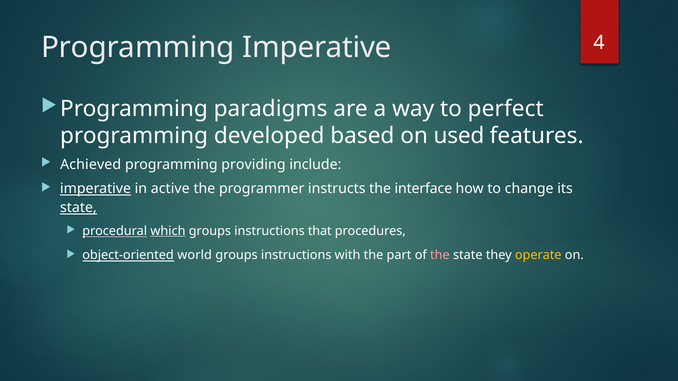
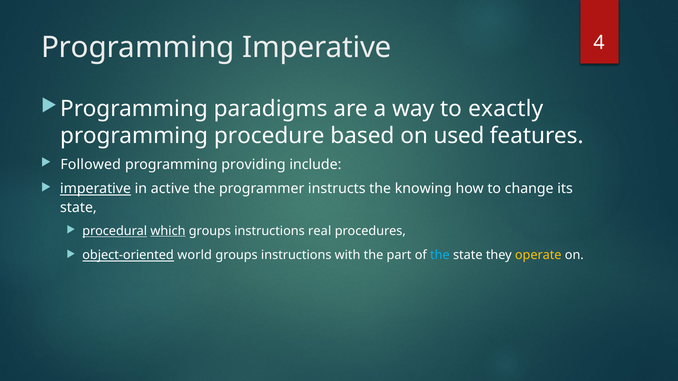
perfect: perfect -> exactly
developed: developed -> procedure
Achieved: Achieved -> Followed
interface: interface -> knowing
state at (78, 208) underline: present -> none
that: that -> real
the at (440, 255) colour: pink -> light blue
